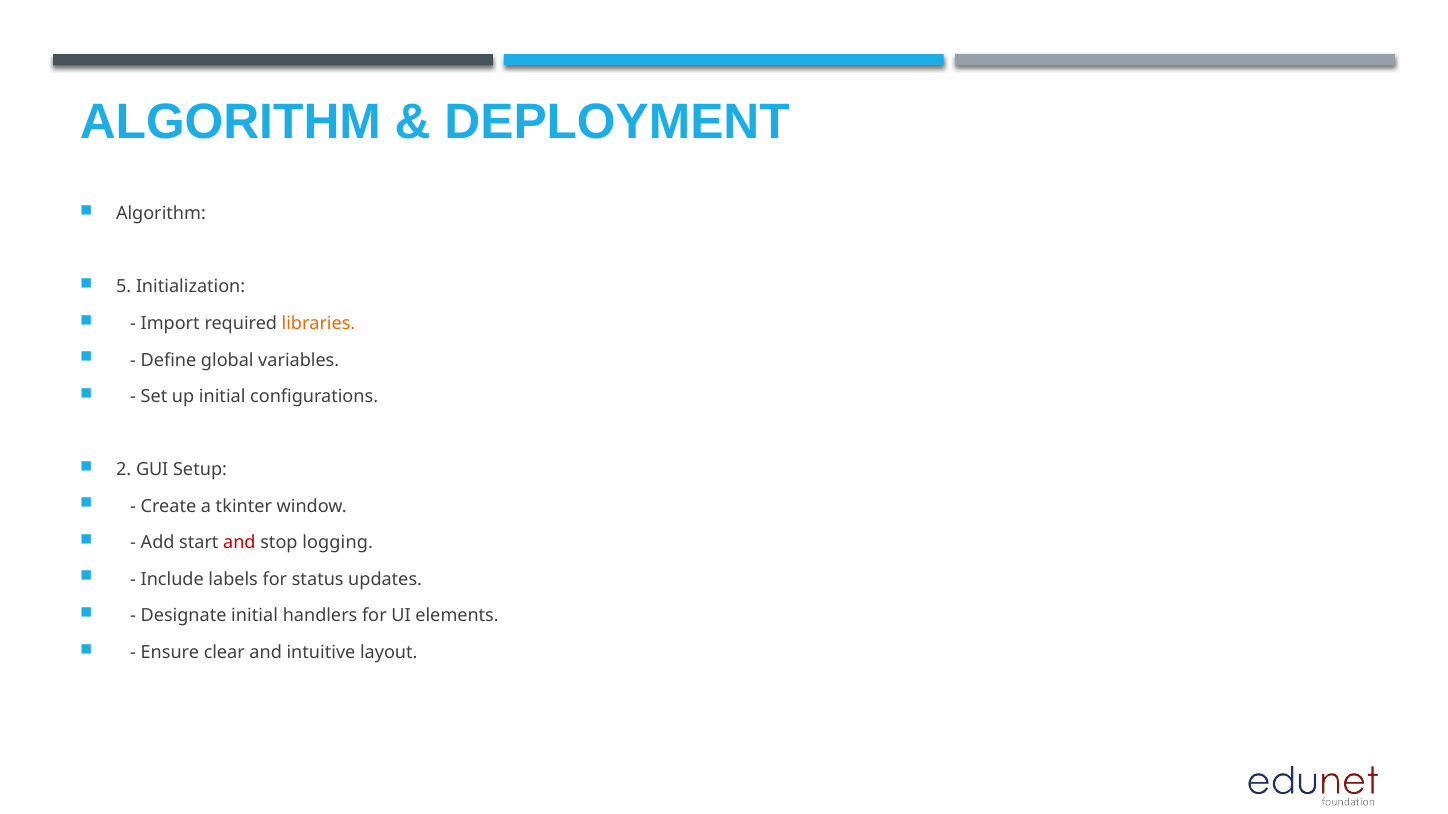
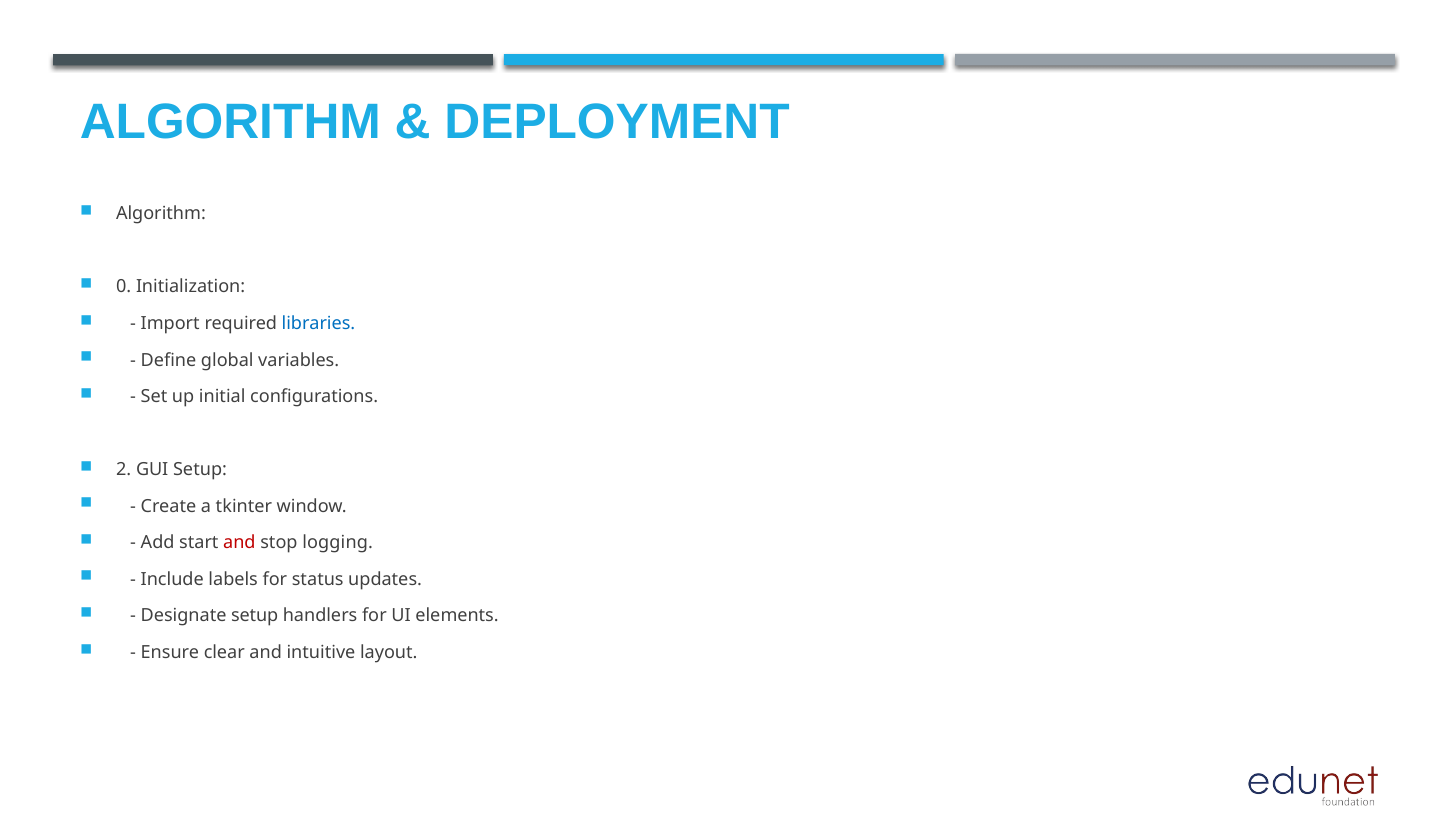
5: 5 -> 0
libraries colour: orange -> blue
Designate initial: initial -> setup
